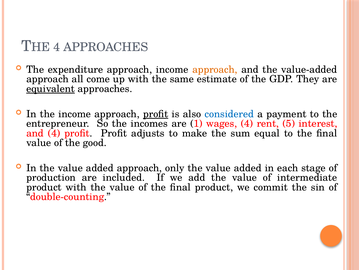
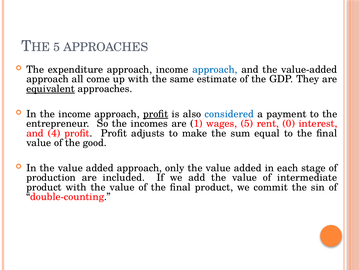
4 at (57, 47): 4 -> 5
approach at (215, 69) colour: orange -> blue
wages 4: 4 -> 5
5: 5 -> 0
